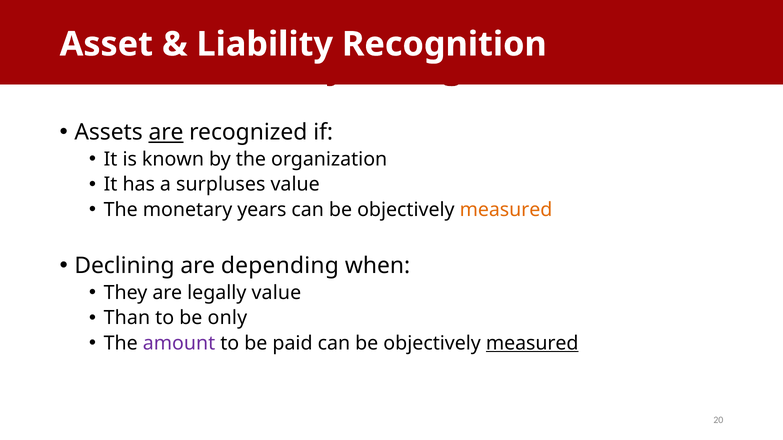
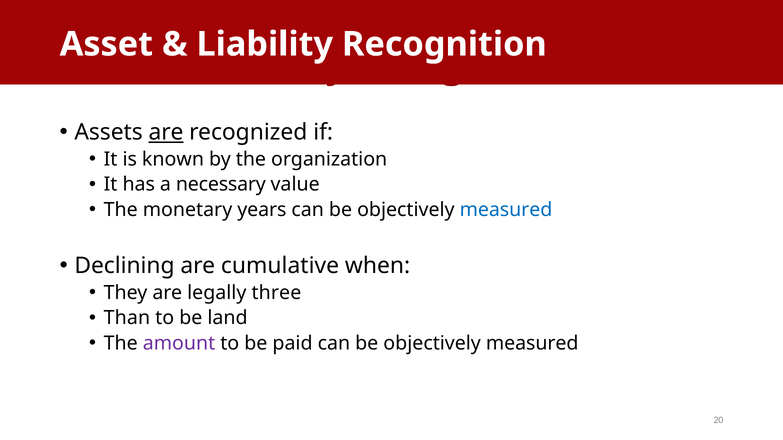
surpluses: surpluses -> necessary
measured at (506, 210) colour: orange -> blue
depending: depending -> cumulative
legally value: value -> three
only: only -> land
measured at (532, 343) underline: present -> none
